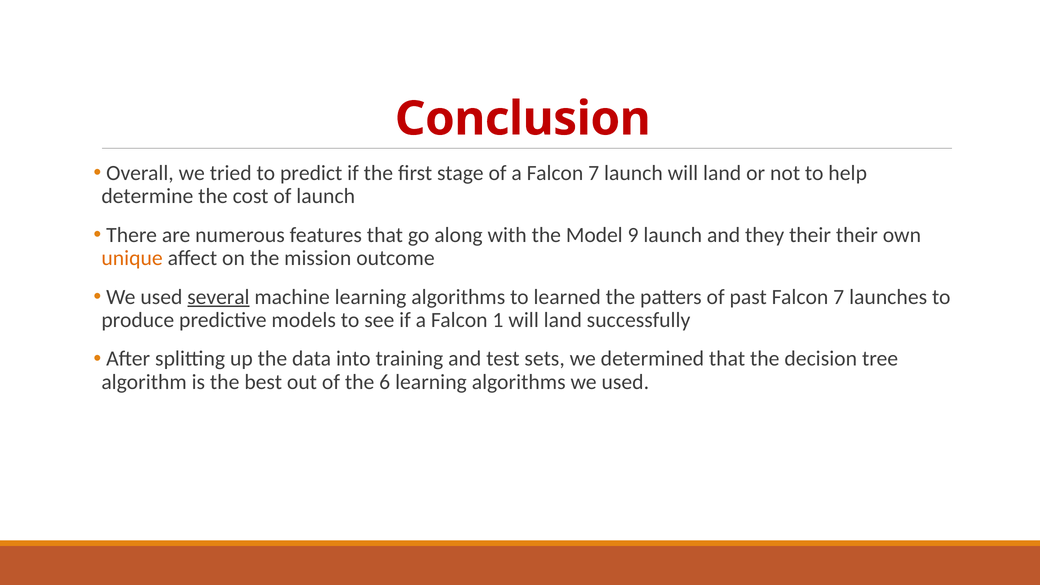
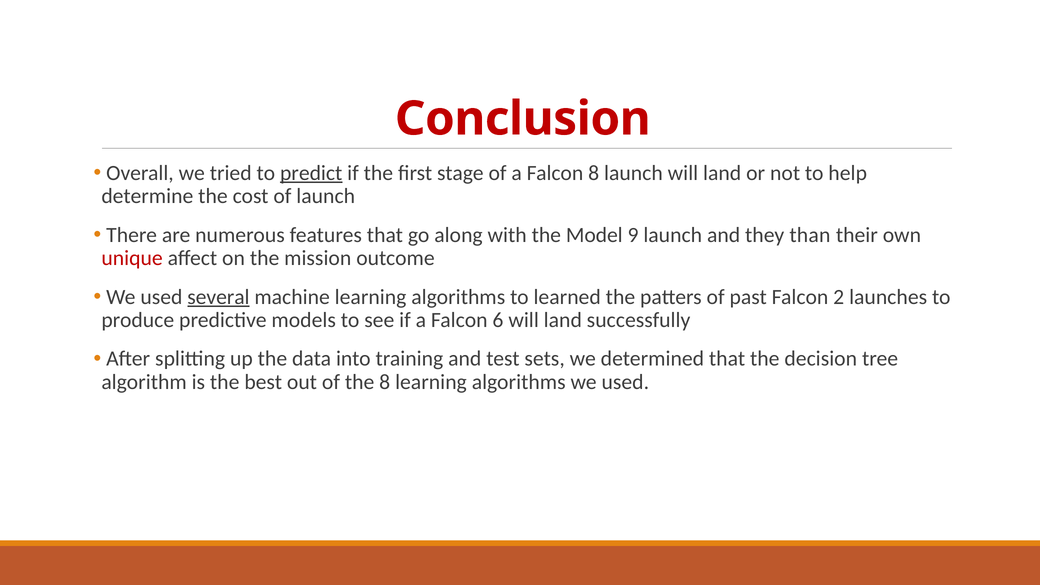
predict underline: none -> present
a Falcon 7: 7 -> 8
they their: their -> than
unique colour: orange -> red
past Falcon 7: 7 -> 2
1: 1 -> 6
the 6: 6 -> 8
